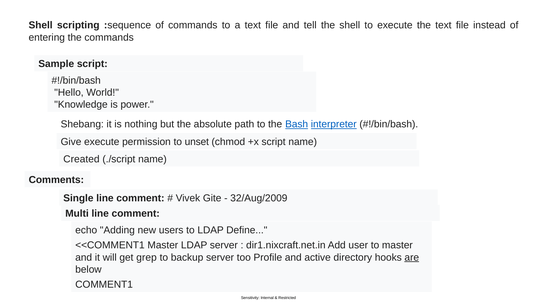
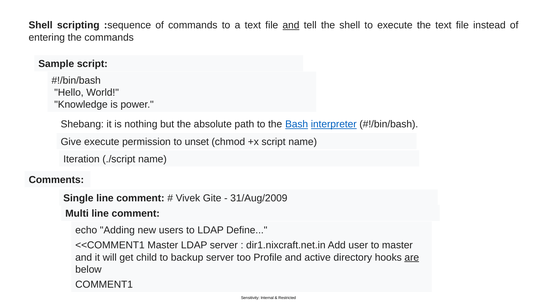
and at (291, 25) underline: none -> present
Created: Created -> Iteration
32/Aug/2009: 32/Aug/2009 -> 31/Aug/2009
grep: grep -> child
